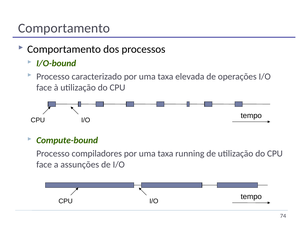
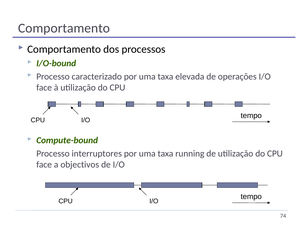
compiladores: compiladores -> interruptores
assunções: assunções -> objectivos
